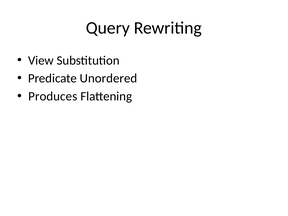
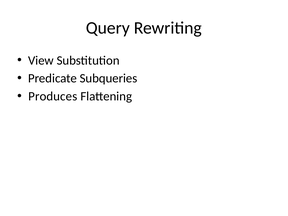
Unordered: Unordered -> Subqueries
